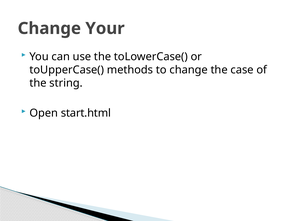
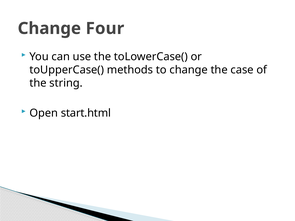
Your: Your -> Four
